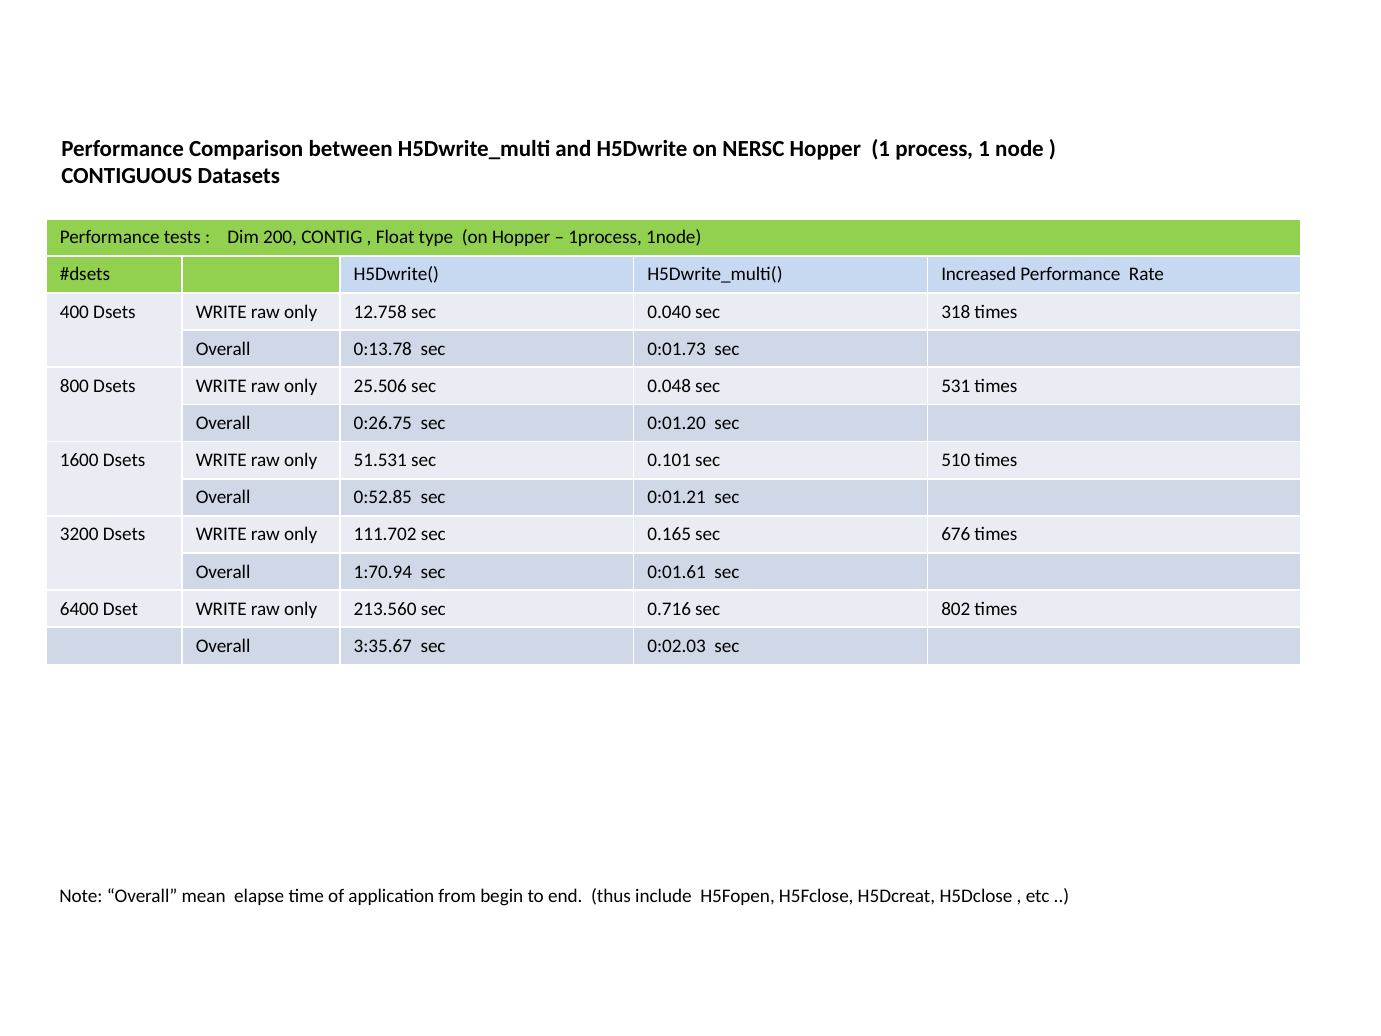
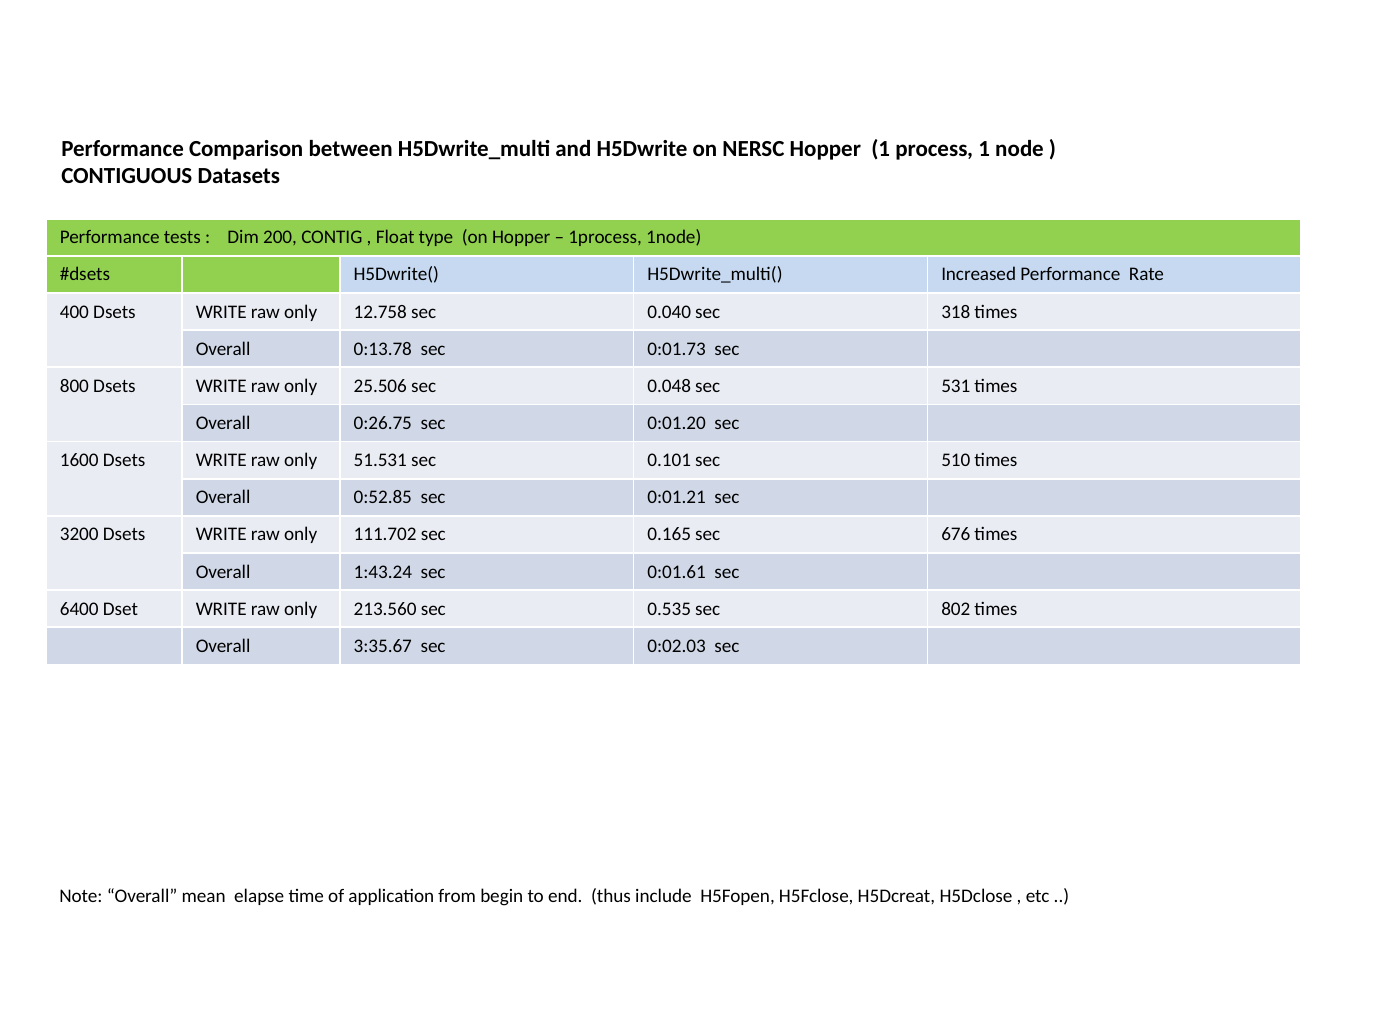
1:70.94: 1:70.94 -> 1:43.24
0.716: 0.716 -> 0.535
